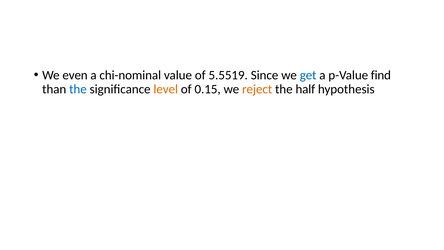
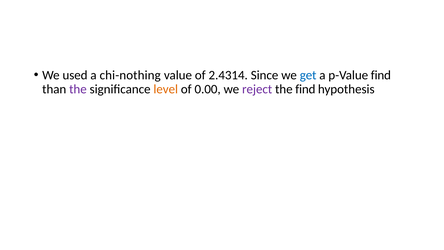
even: even -> used
chi-nominal: chi-nominal -> chi-nothing
5.5519: 5.5519 -> 2.4314
the at (78, 89) colour: blue -> purple
0.15: 0.15 -> 0.00
reject colour: orange -> purple
the half: half -> find
